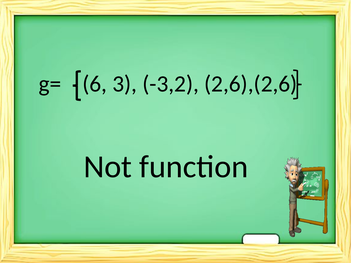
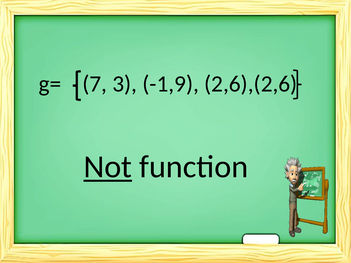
6: 6 -> 7
-3,2: -3,2 -> -1,9
Not underline: none -> present
